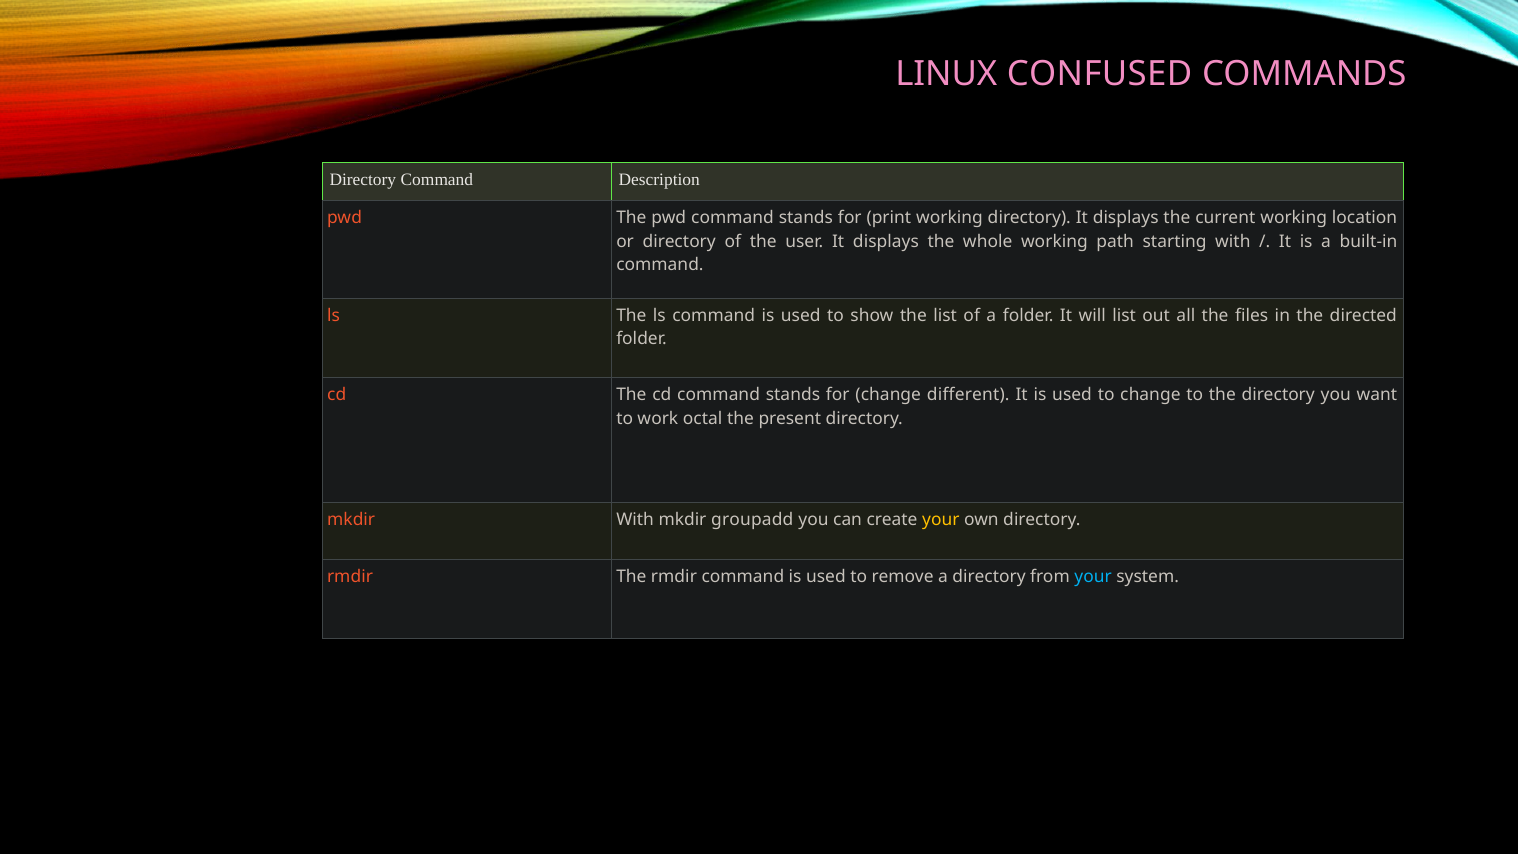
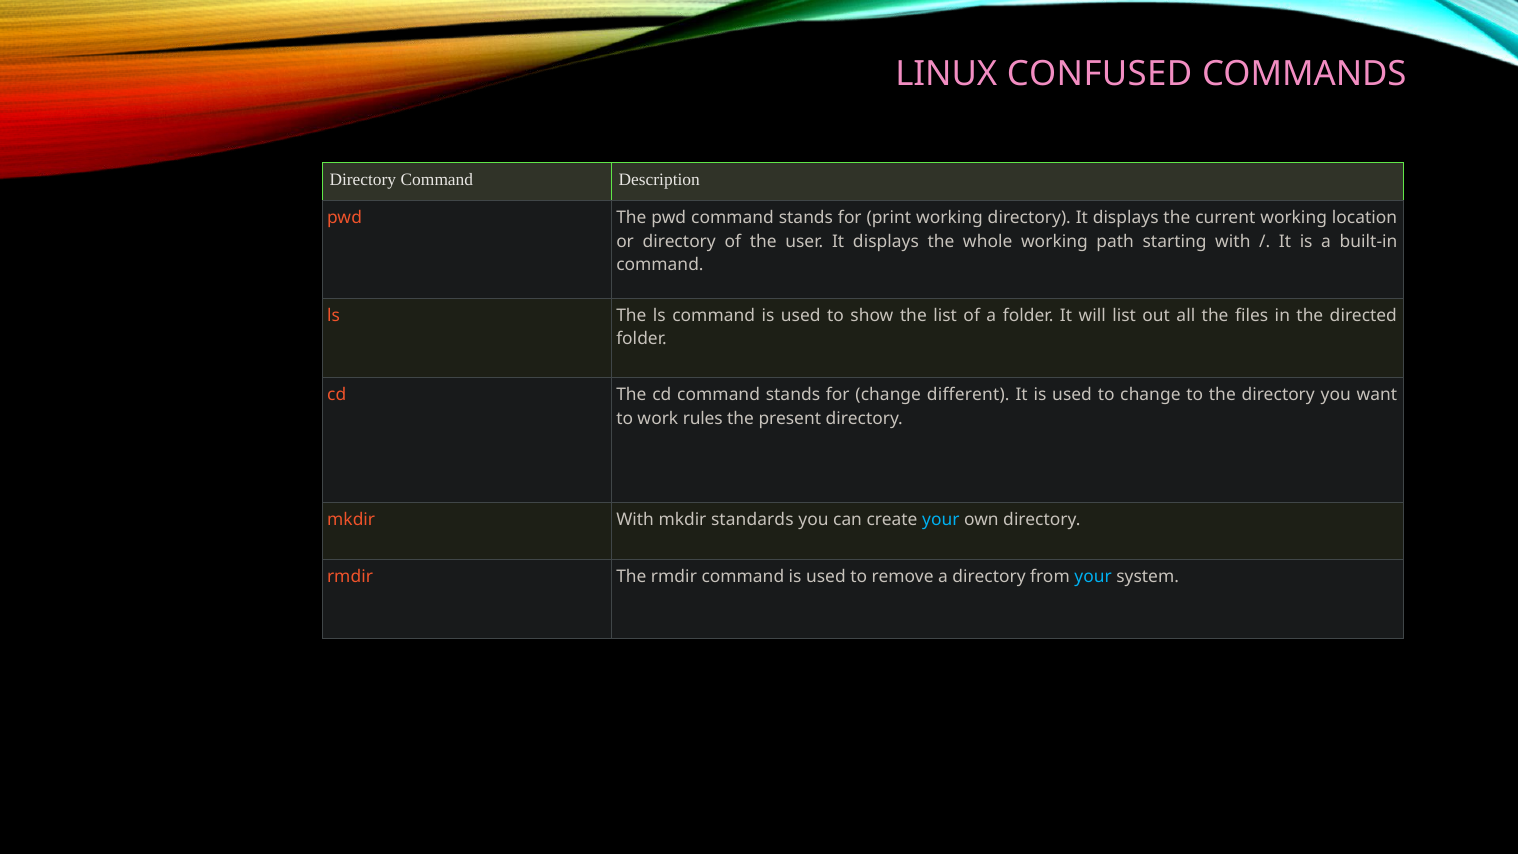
octal: octal -> rules
groupadd: groupadd -> standards
your at (941, 520) colour: yellow -> light blue
